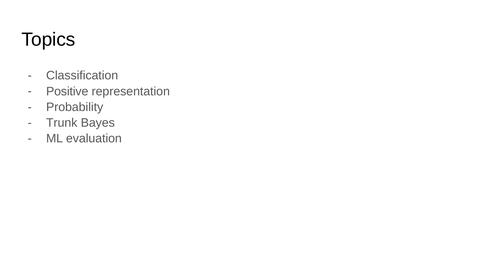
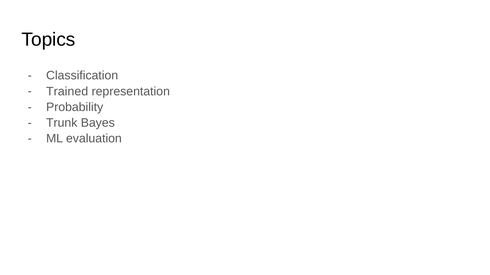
Positive: Positive -> Trained
